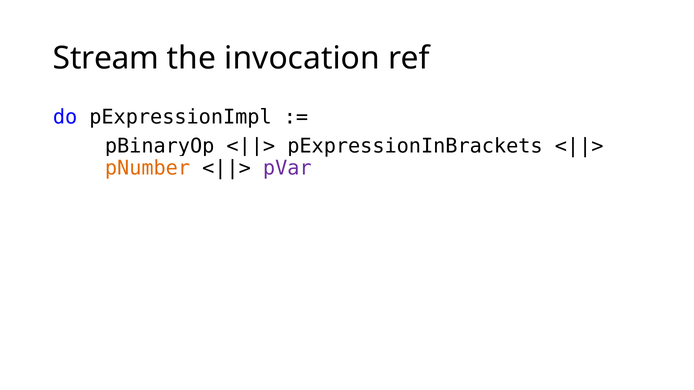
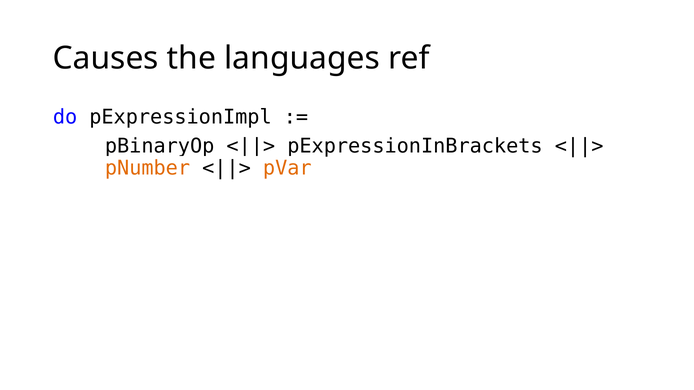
Stream: Stream -> Causes
invocation: invocation -> languages
pVar colour: purple -> orange
